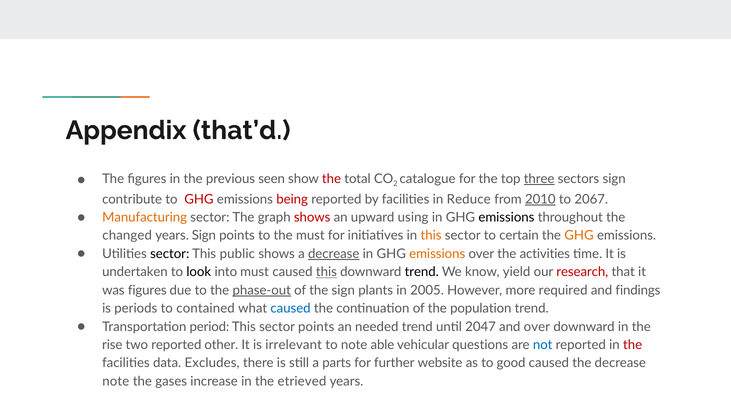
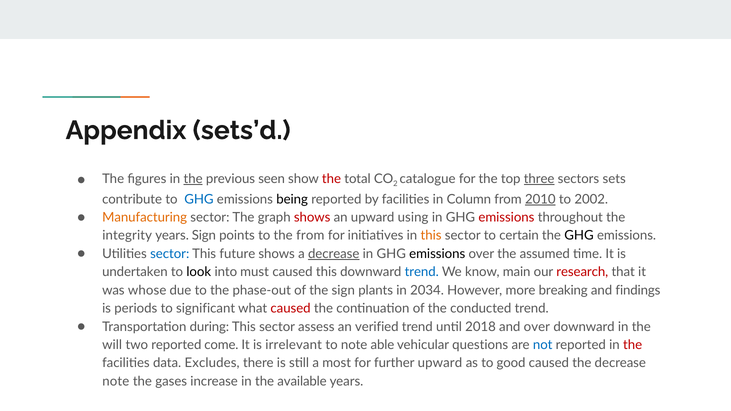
that’d: that’d -> sets’d
the at (193, 179) underline: none -> present
sectors sign: sign -> sets
GHG at (199, 199) colour: red -> blue
being colour: red -> black
Reduce: Reduce -> Column
2067: 2067 -> 2002
emissions at (506, 218) colour: black -> red
changed: changed -> integrity
the must: must -> from
GHG at (579, 236) colour: orange -> black
sector at (170, 254) colour: black -> blue
public: public -> future
emissions at (437, 254) colour: orange -> black
activities: activities -> assumed
this at (326, 272) underline: present -> none
trend at (422, 272) colour: black -> blue
yield: yield -> main
was figures: figures -> whose
phase-out underline: present -> none
2005: 2005 -> 2034
required: required -> breaking
contained: contained -> significant
caused at (291, 309) colour: blue -> red
population: population -> conducted
period: period -> during
sector points: points -> assess
needed: needed -> verified
2047: 2047 -> 2018
rise: rise -> will
other: other -> come
parts: parts -> most
further website: website -> upward
etrieved: etrieved -> available
